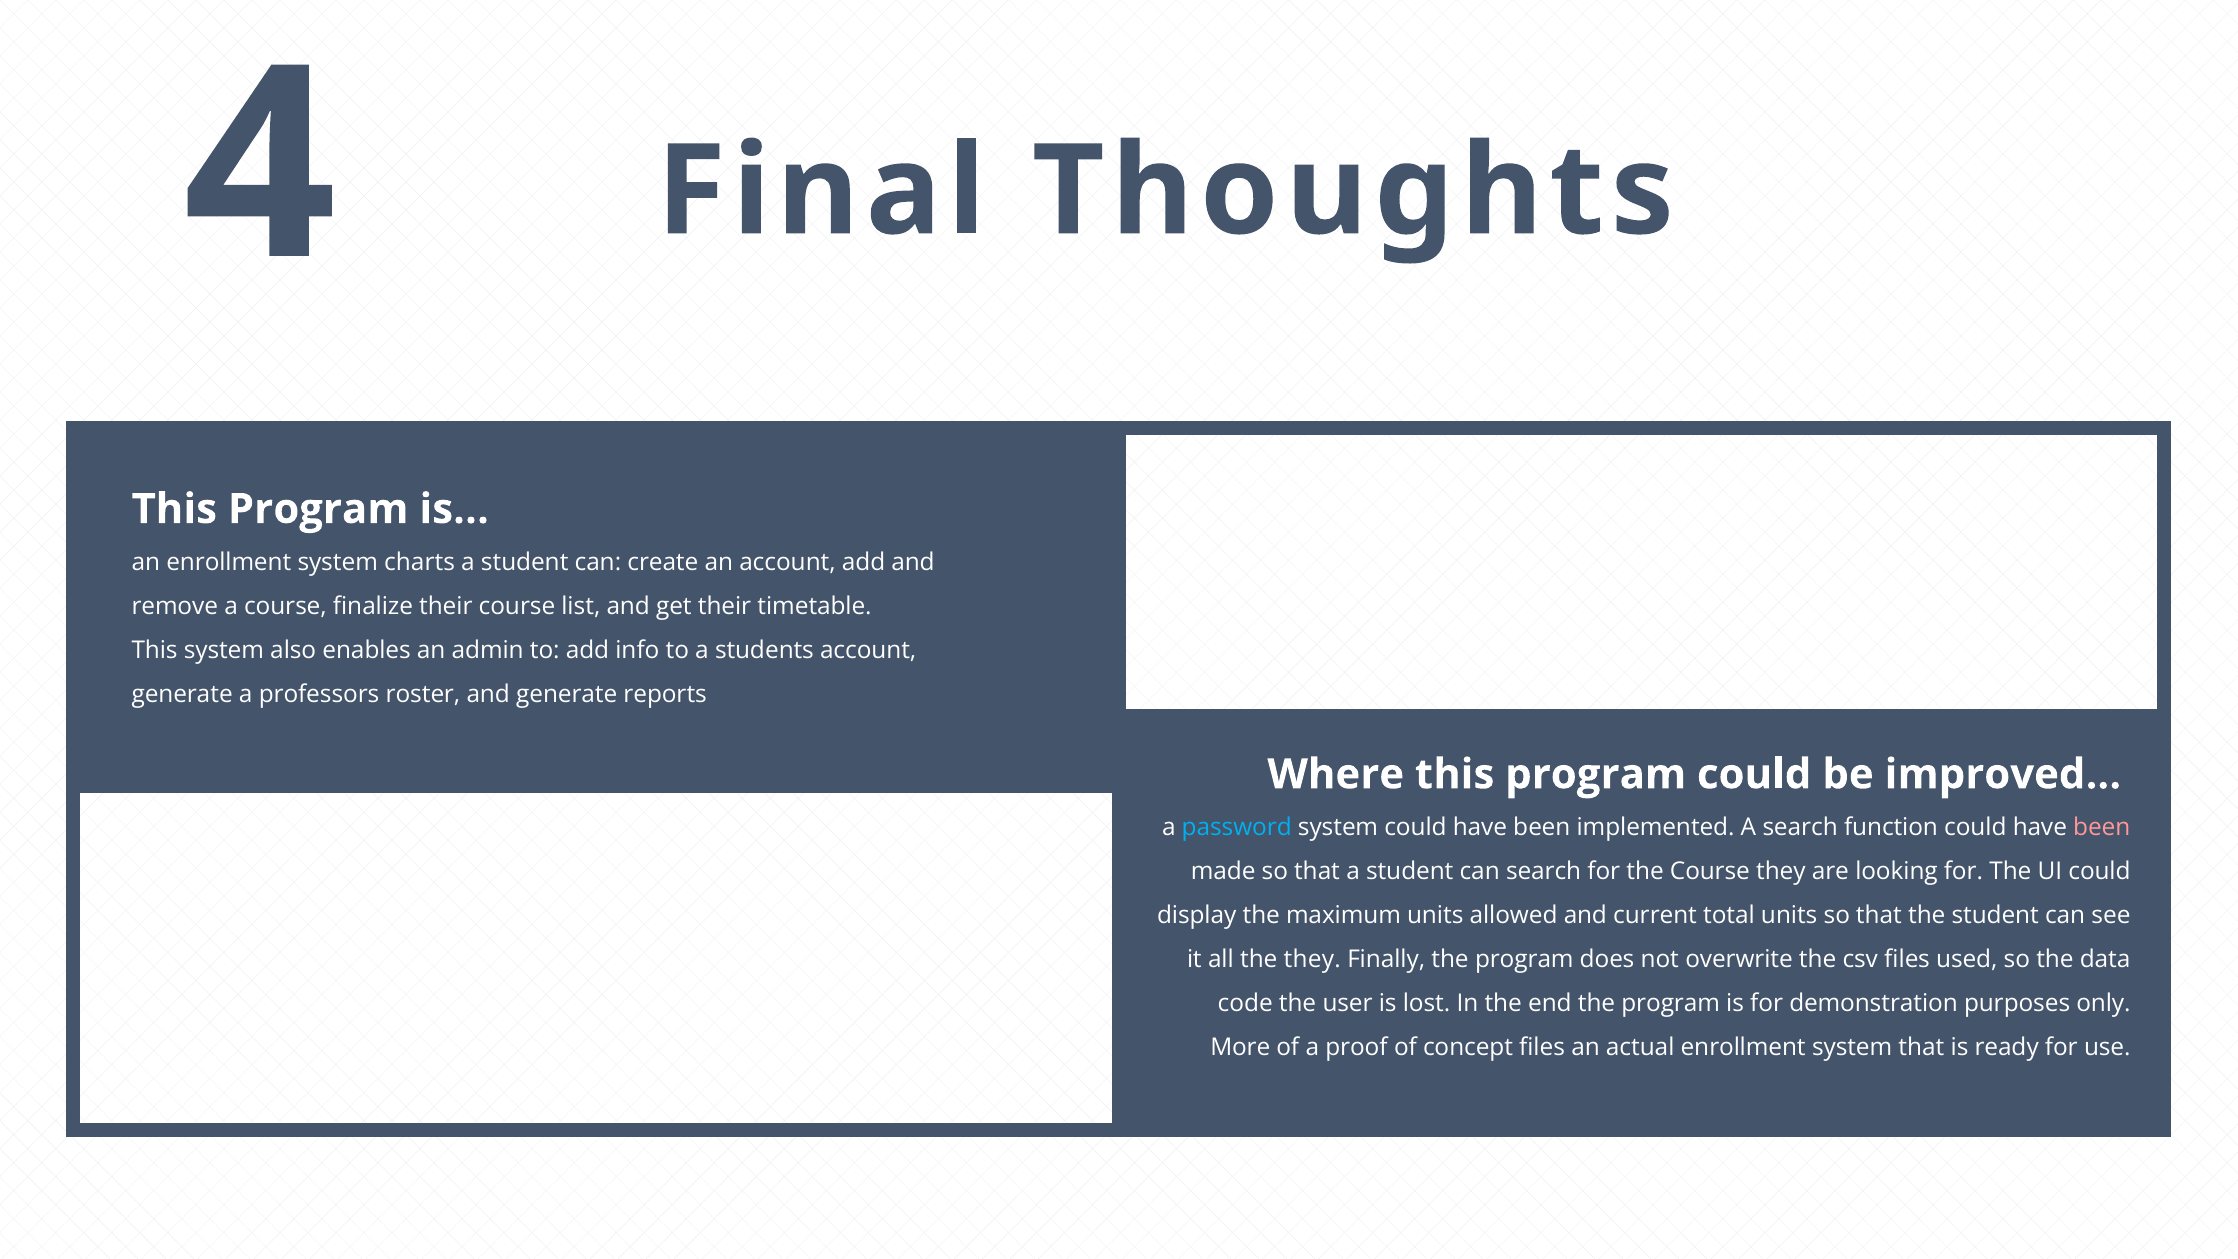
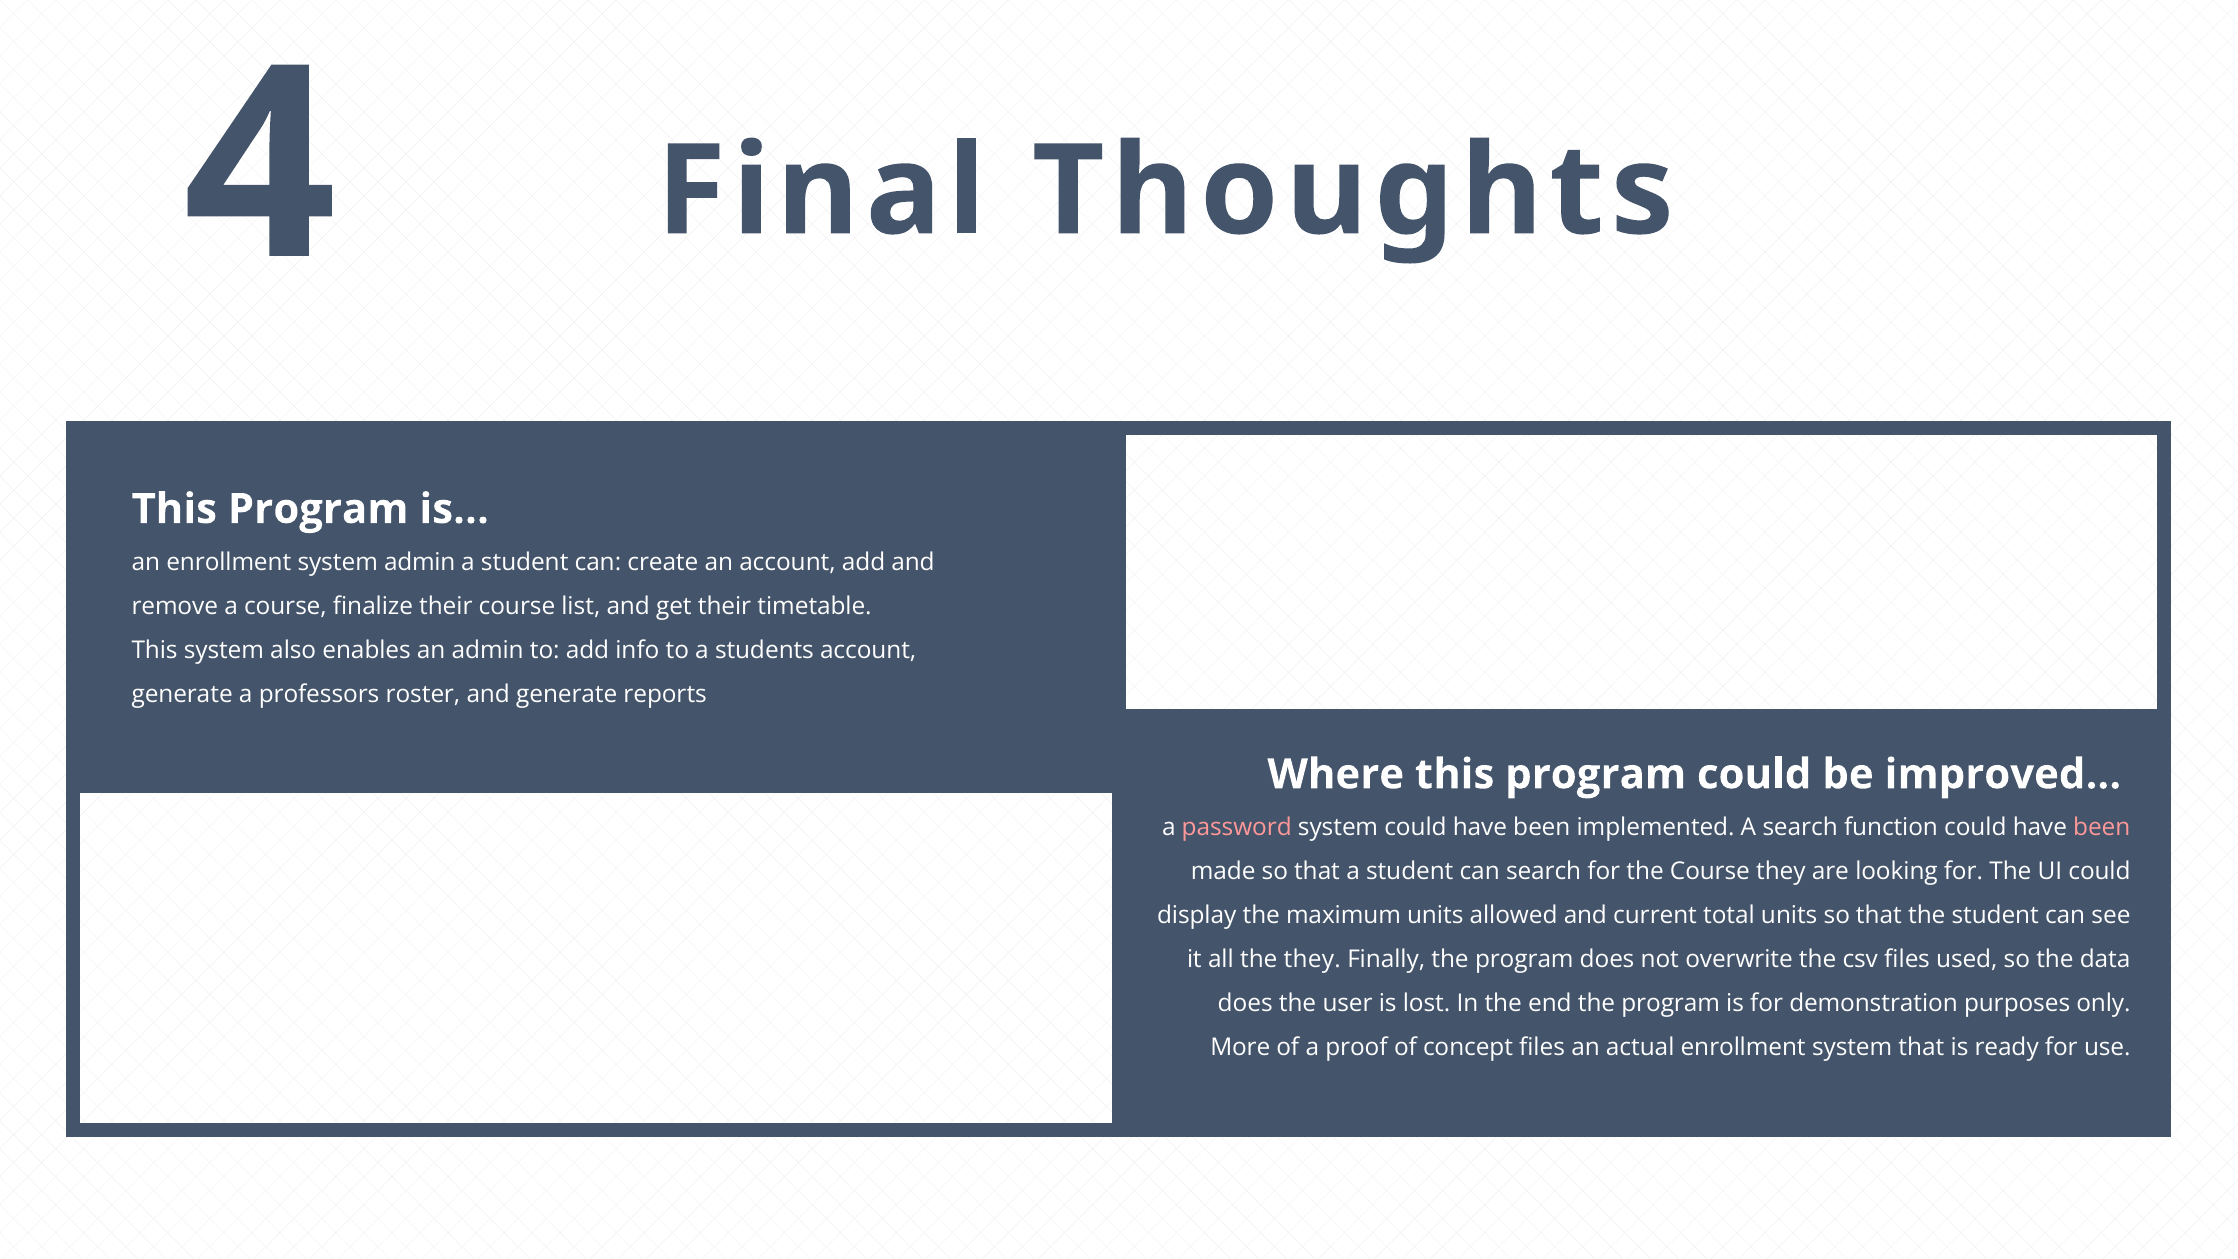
system charts: charts -> admin
password colour: light blue -> pink
code at (1245, 1004): code -> does
